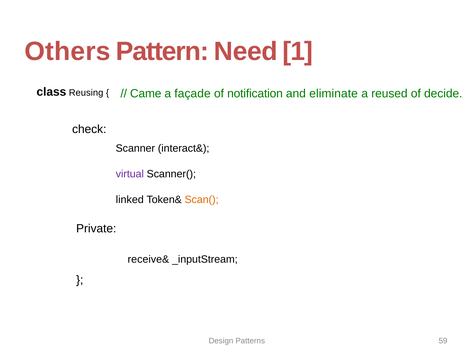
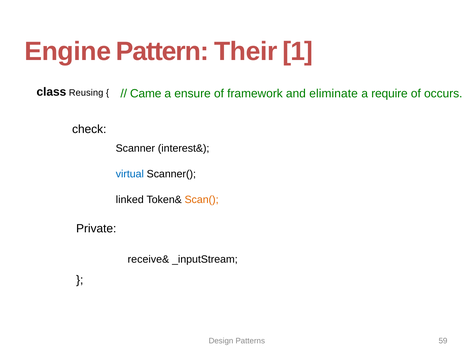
Others: Others -> Engine
Need: Need -> Their
façade: façade -> ensure
notification: notification -> framework
reused: reused -> require
decide: decide -> occurs
interact&: interact& -> interest&
virtual colour: purple -> blue
